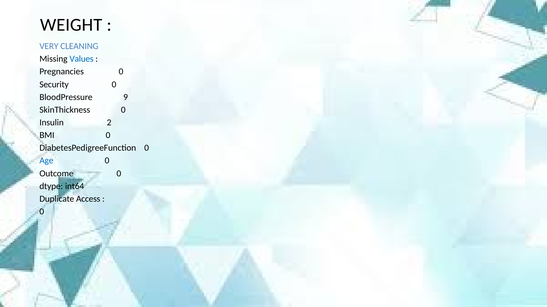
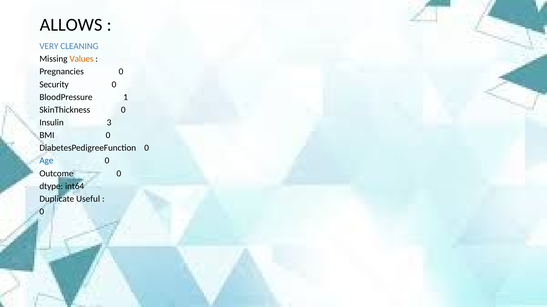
WEIGHT: WEIGHT -> ALLOWS
Values colour: blue -> orange
9: 9 -> 1
2: 2 -> 3
Access: Access -> Useful
